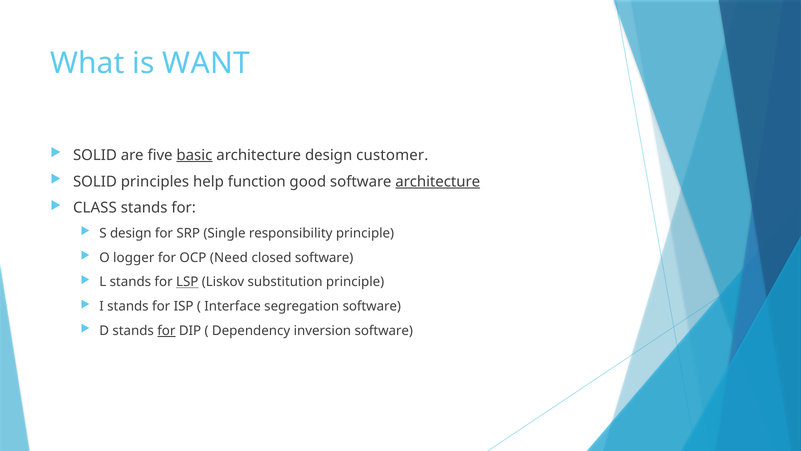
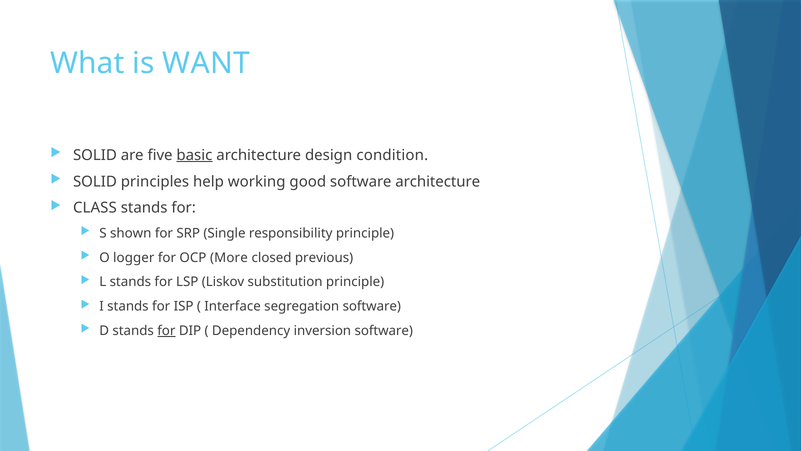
customer: customer -> condition
function: function -> working
architecture at (438, 181) underline: present -> none
S design: design -> shown
Need: Need -> More
closed software: software -> previous
LSP underline: present -> none
